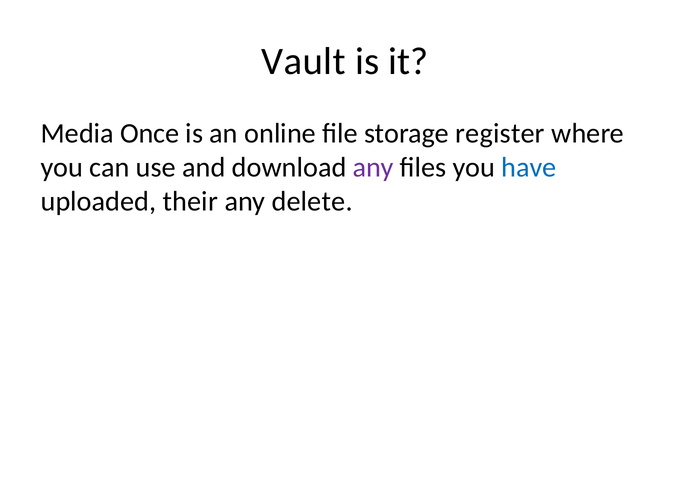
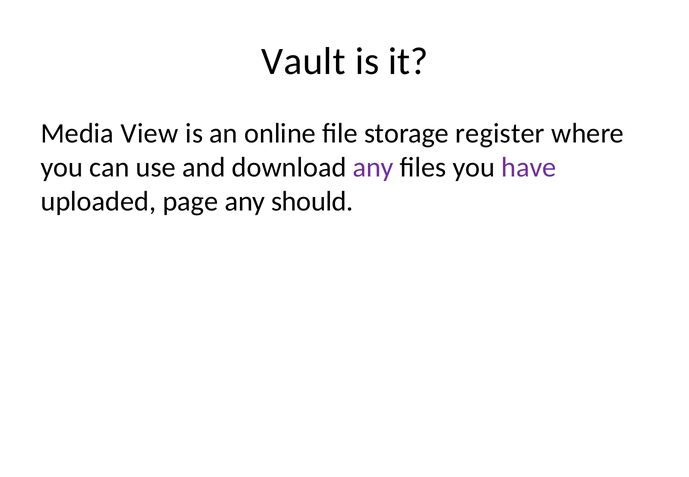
Once: Once -> View
have colour: blue -> purple
their: their -> page
delete: delete -> should
